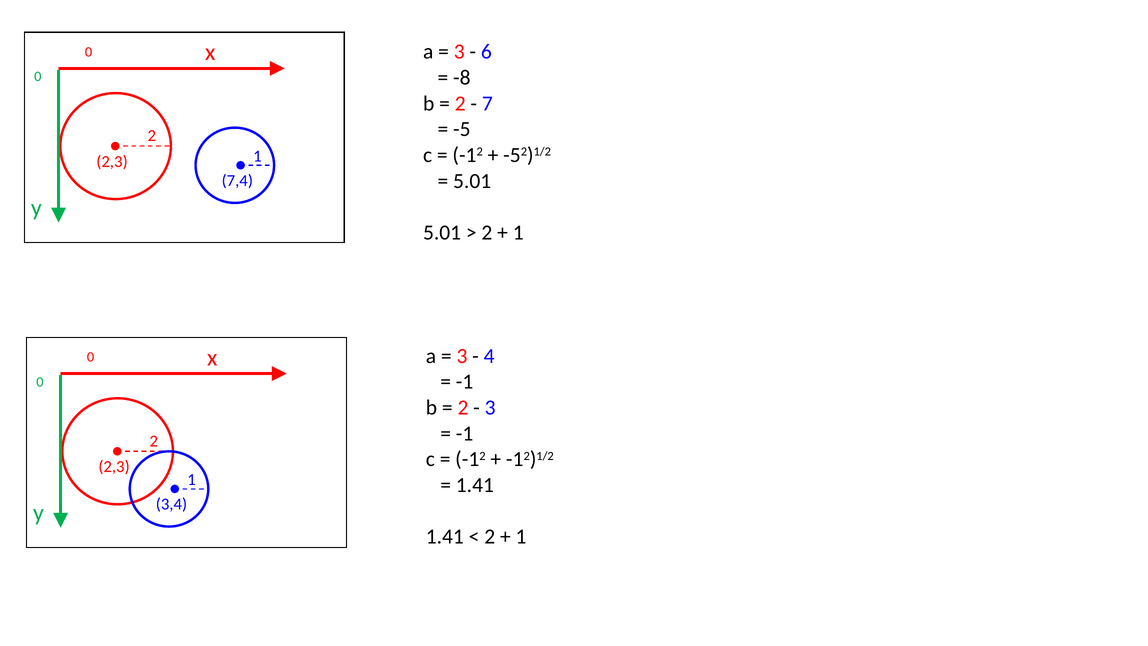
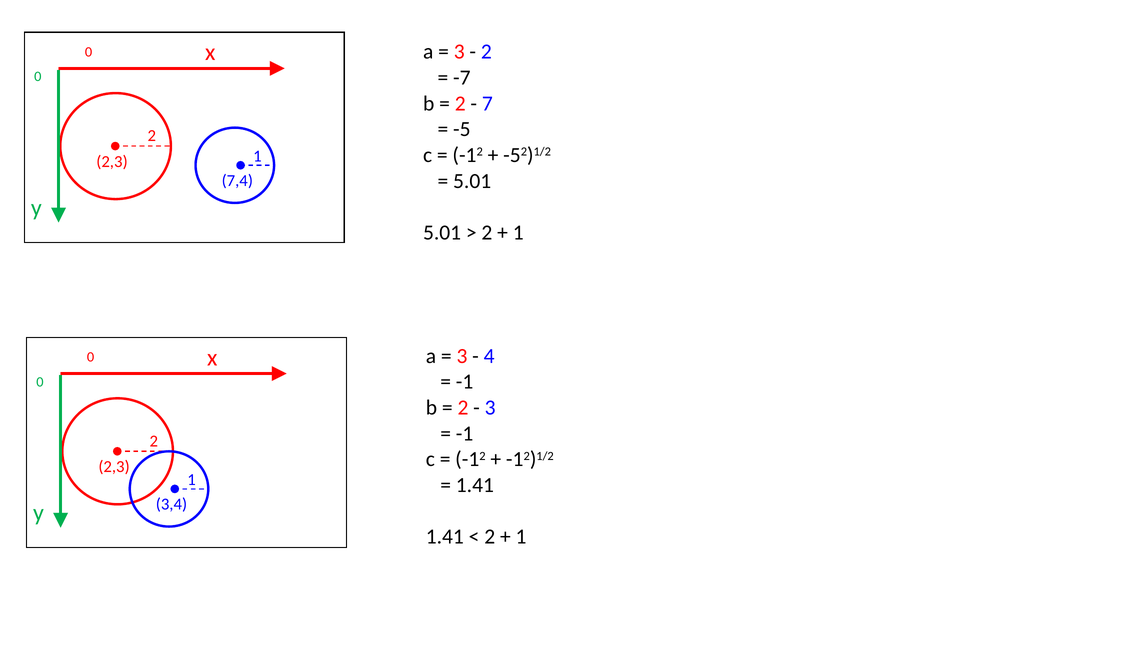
6 at (486, 52): 6 -> 2
-8: -8 -> -7
